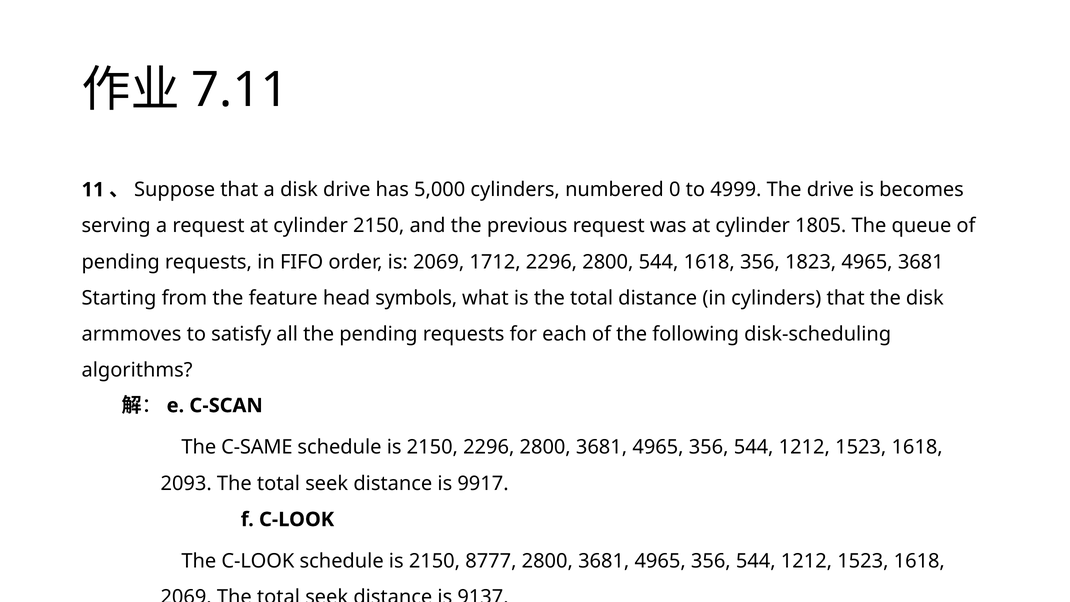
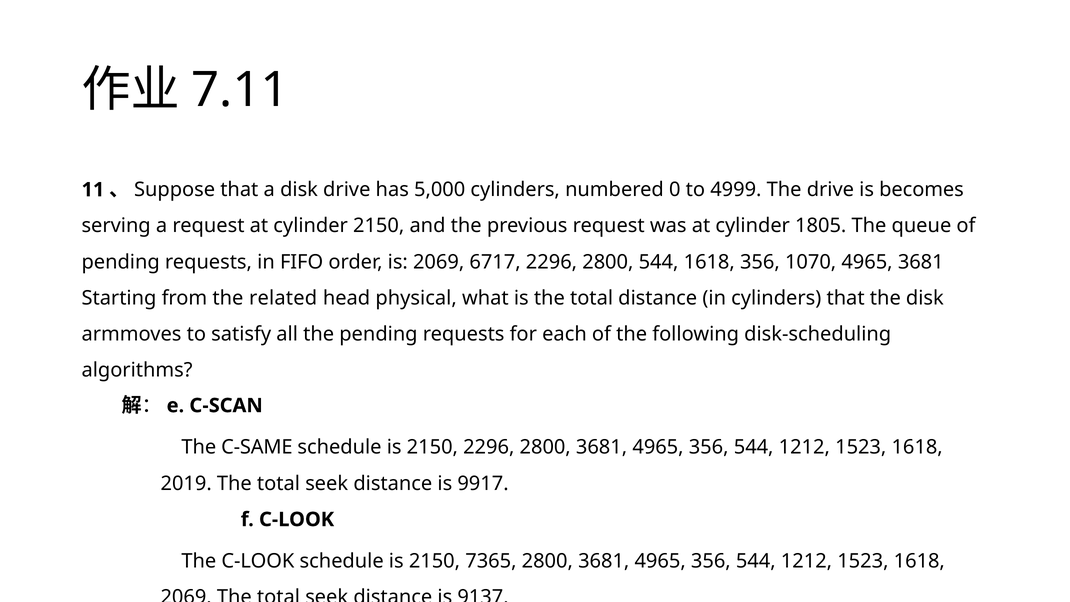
1712: 1712 -> 6717
1823: 1823 -> 1070
feature: feature -> related
symbols: symbols -> physical
2093: 2093 -> 2019
8777: 8777 -> 7365
